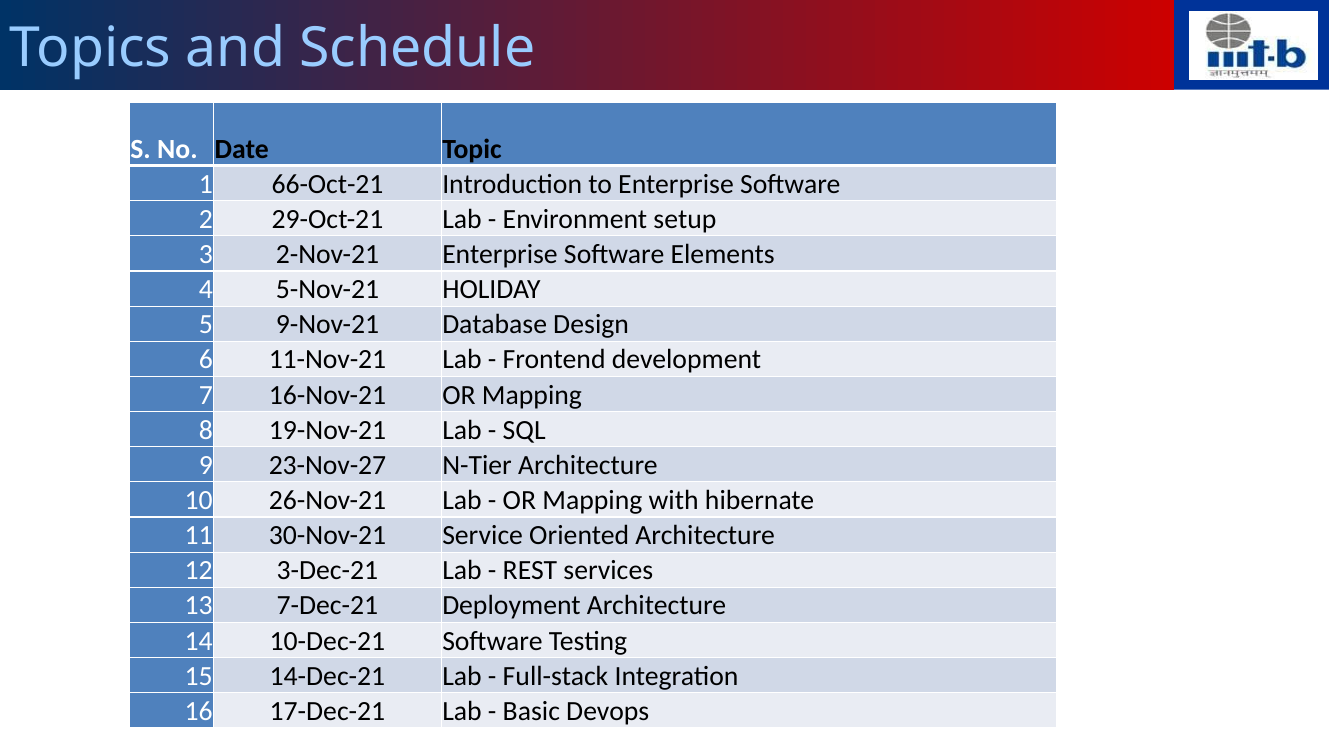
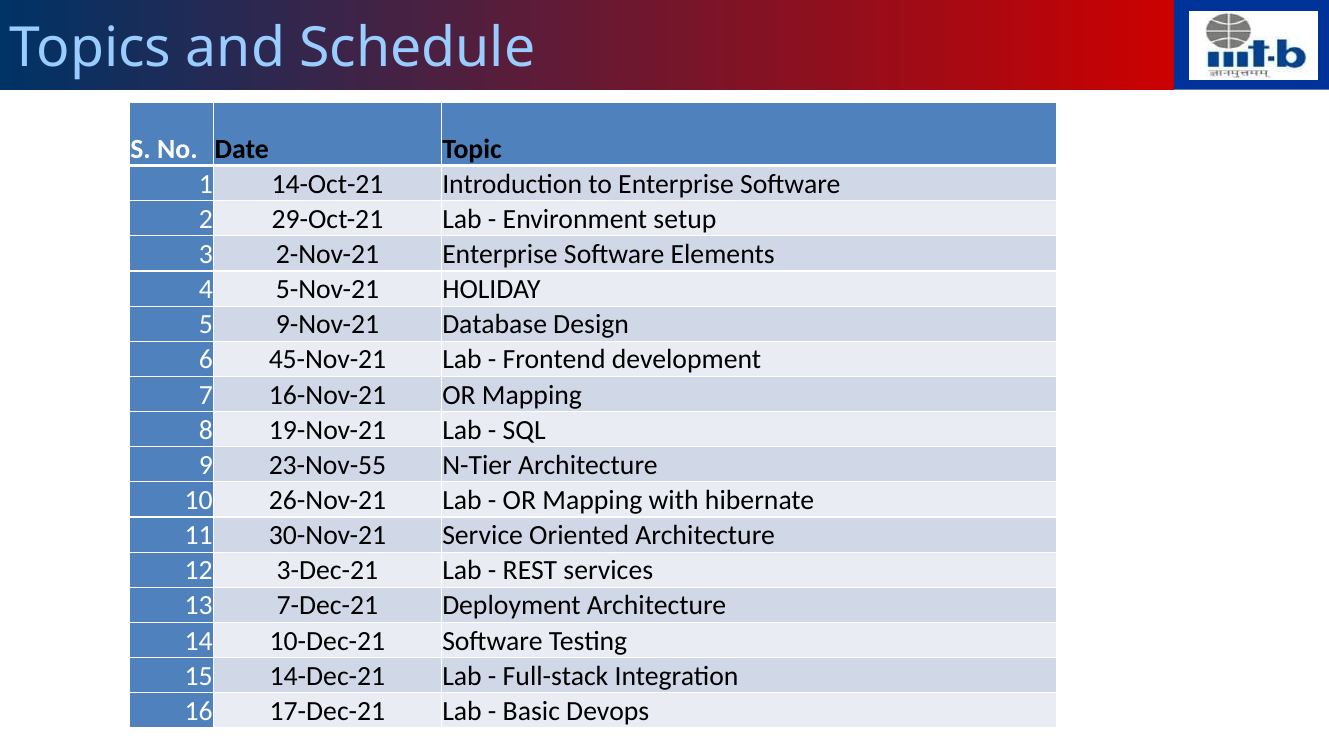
66-Oct-21: 66-Oct-21 -> 14-Oct-21
11-Nov-21: 11-Nov-21 -> 45-Nov-21
23-Nov-27: 23-Nov-27 -> 23-Nov-55
